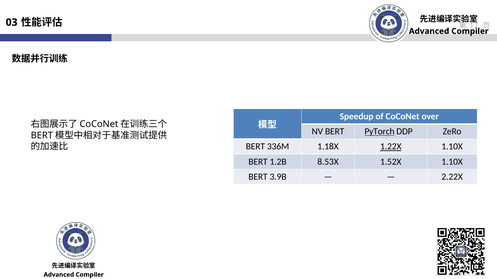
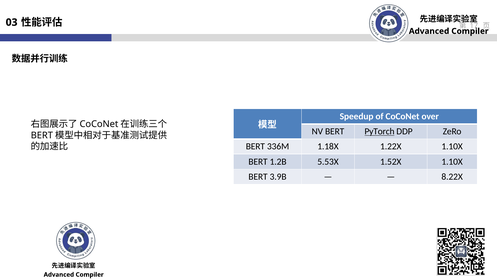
1.22X underline: present -> none
8.53X: 8.53X -> 5.53X
2.22X: 2.22X -> 8.22X
